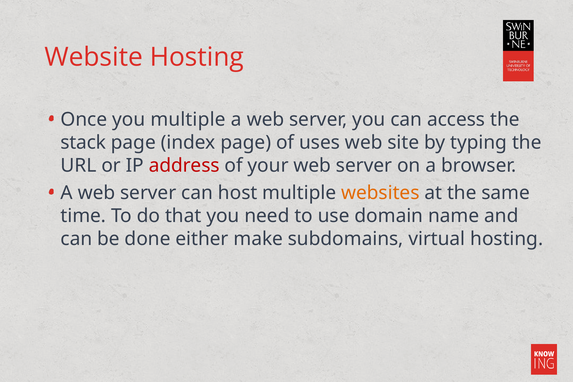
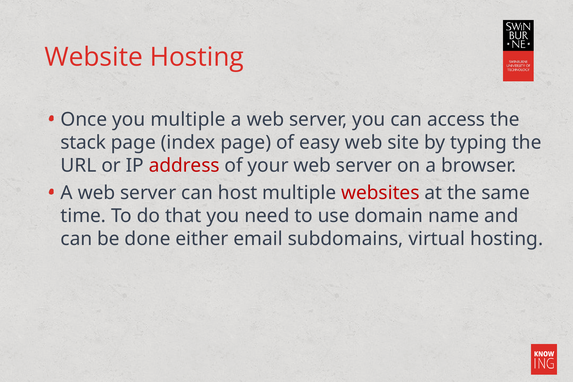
uses: uses -> easy
websites colour: orange -> red
make: make -> email
